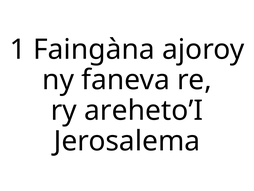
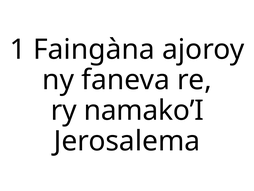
areheto’I: areheto’I -> namako’I
